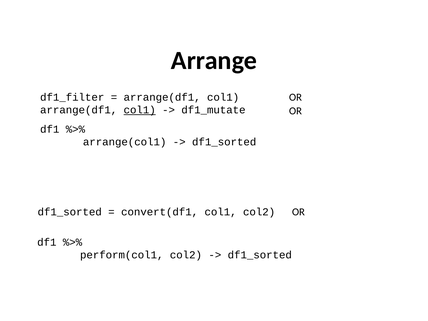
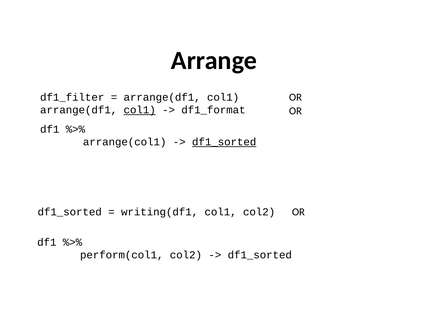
df1_mutate: df1_mutate -> df1_format
df1_sorted at (224, 142) underline: none -> present
convert(df1: convert(df1 -> writing(df1
